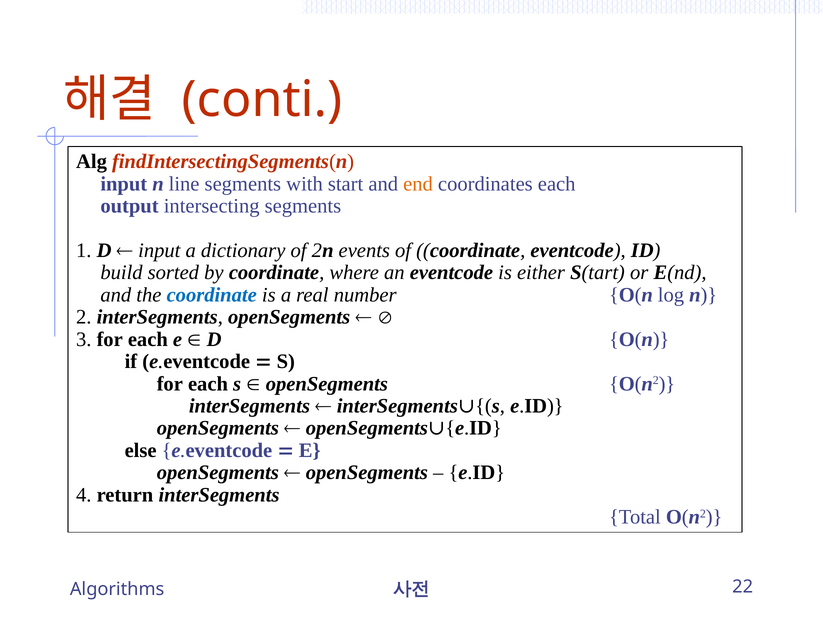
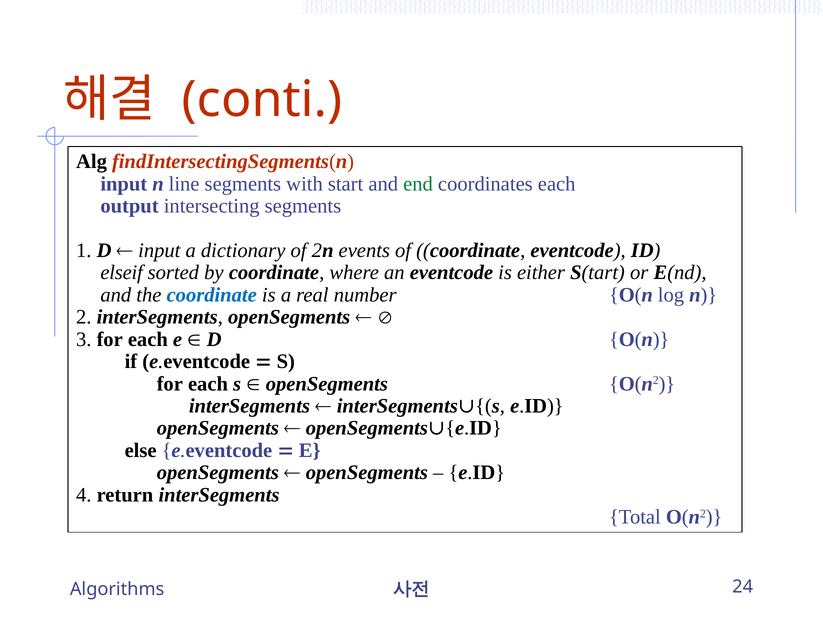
end colour: orange -> green
build: build -> elseif
22: 22 -> 24
